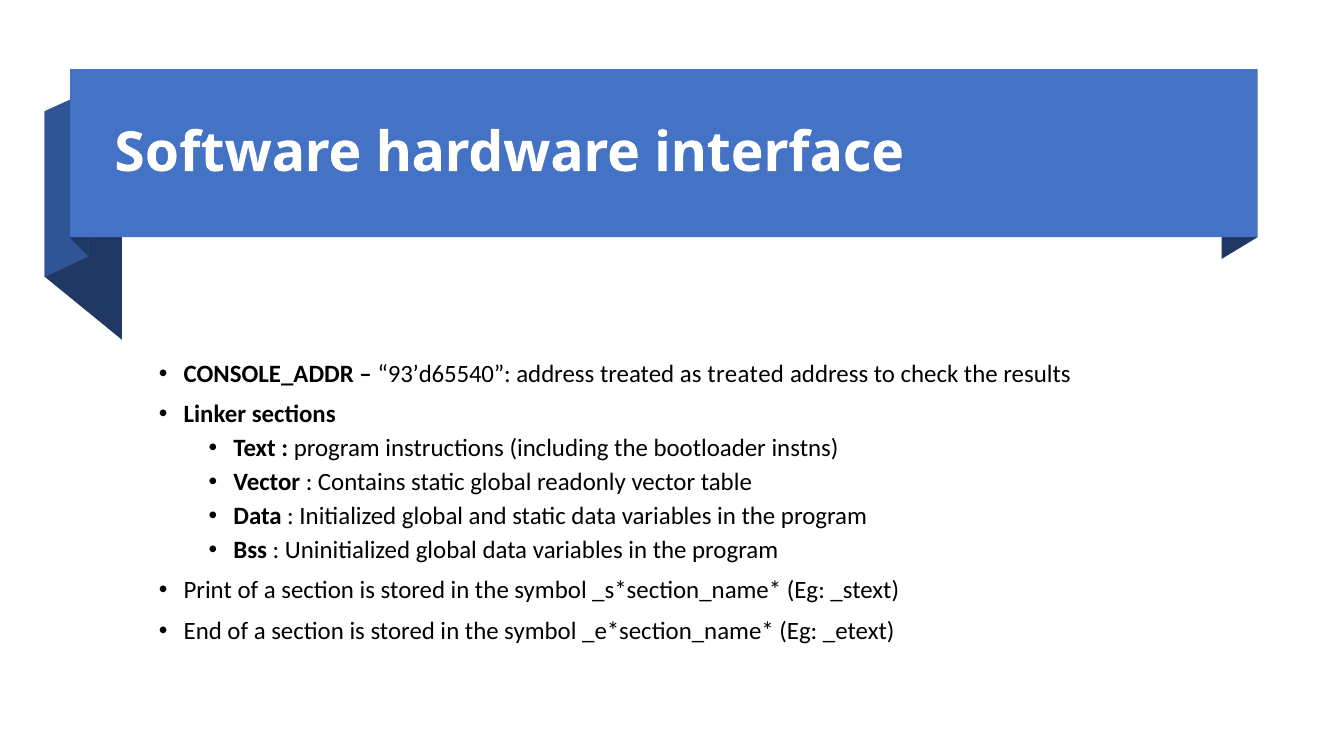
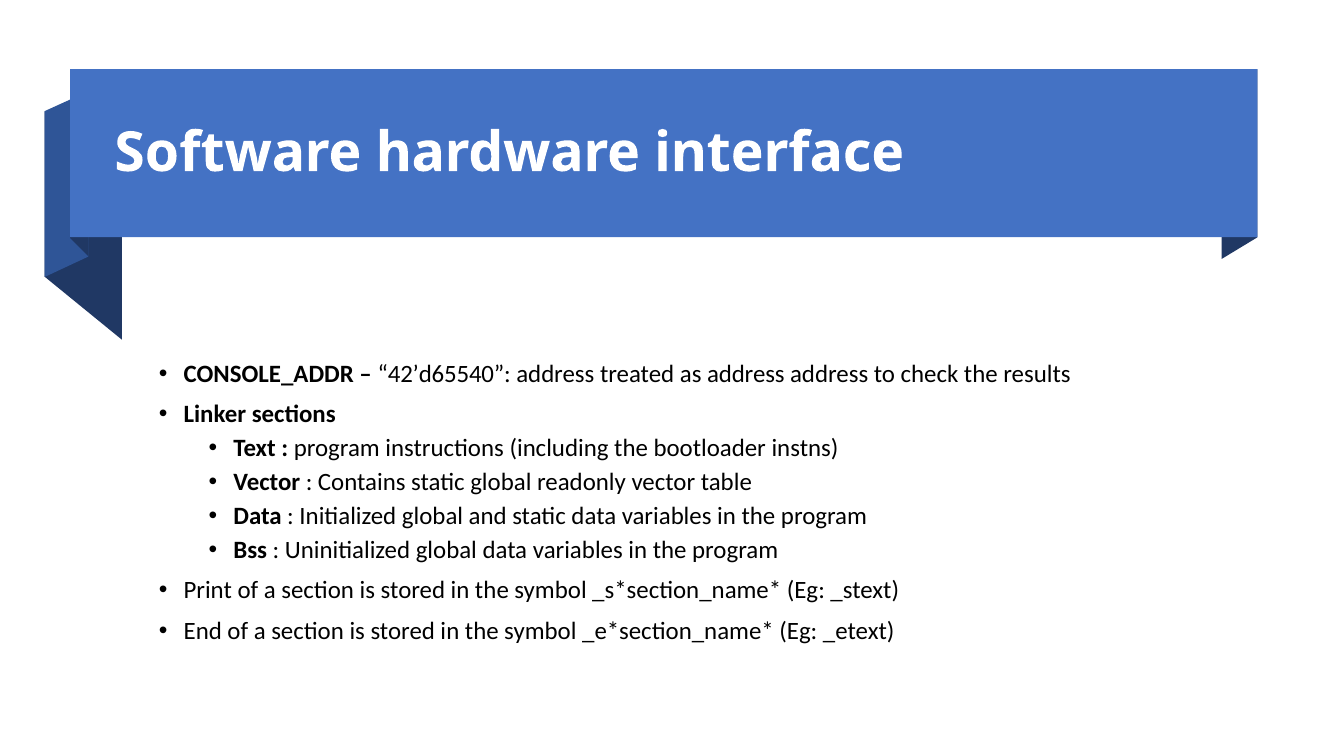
93’d65540: 93’d65540 -> 42’d65540
as treated: treated -> address
